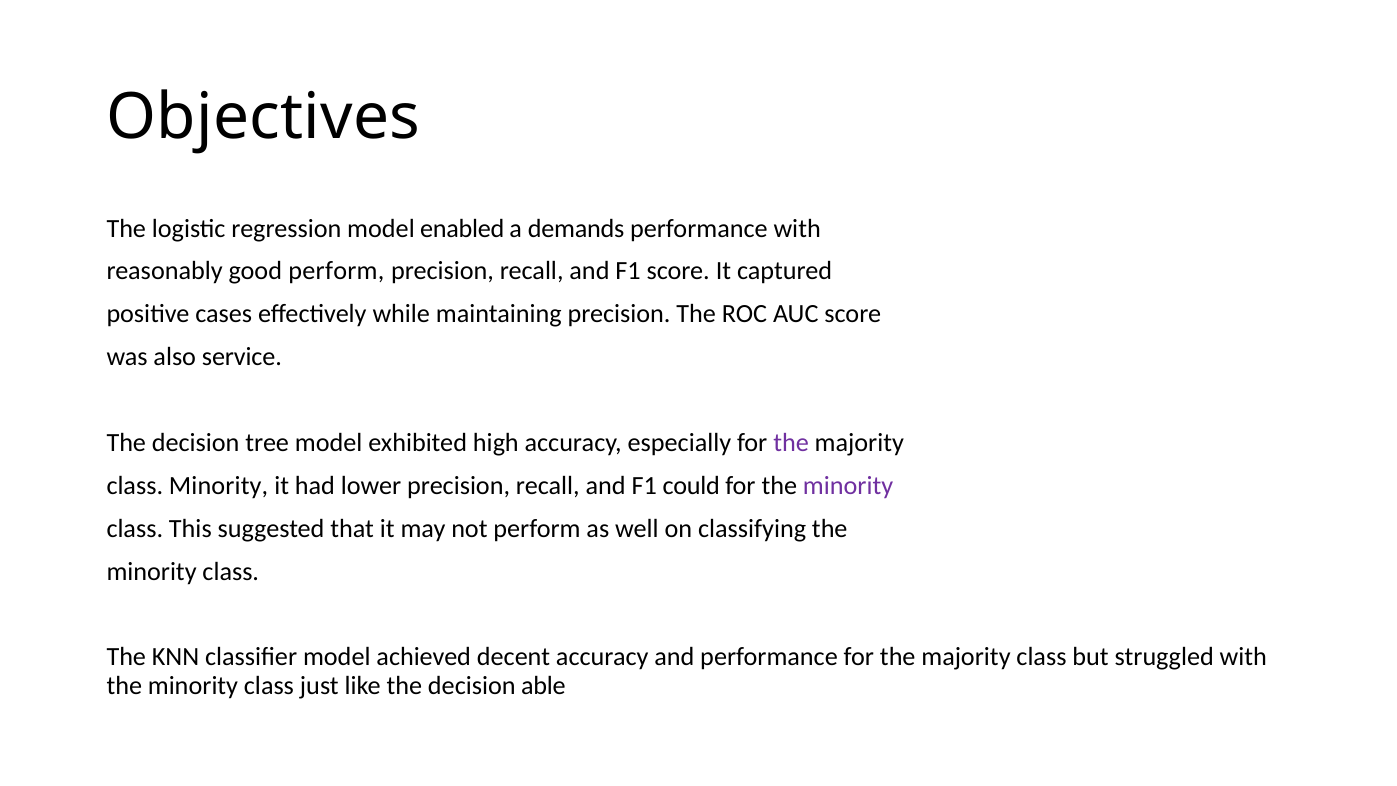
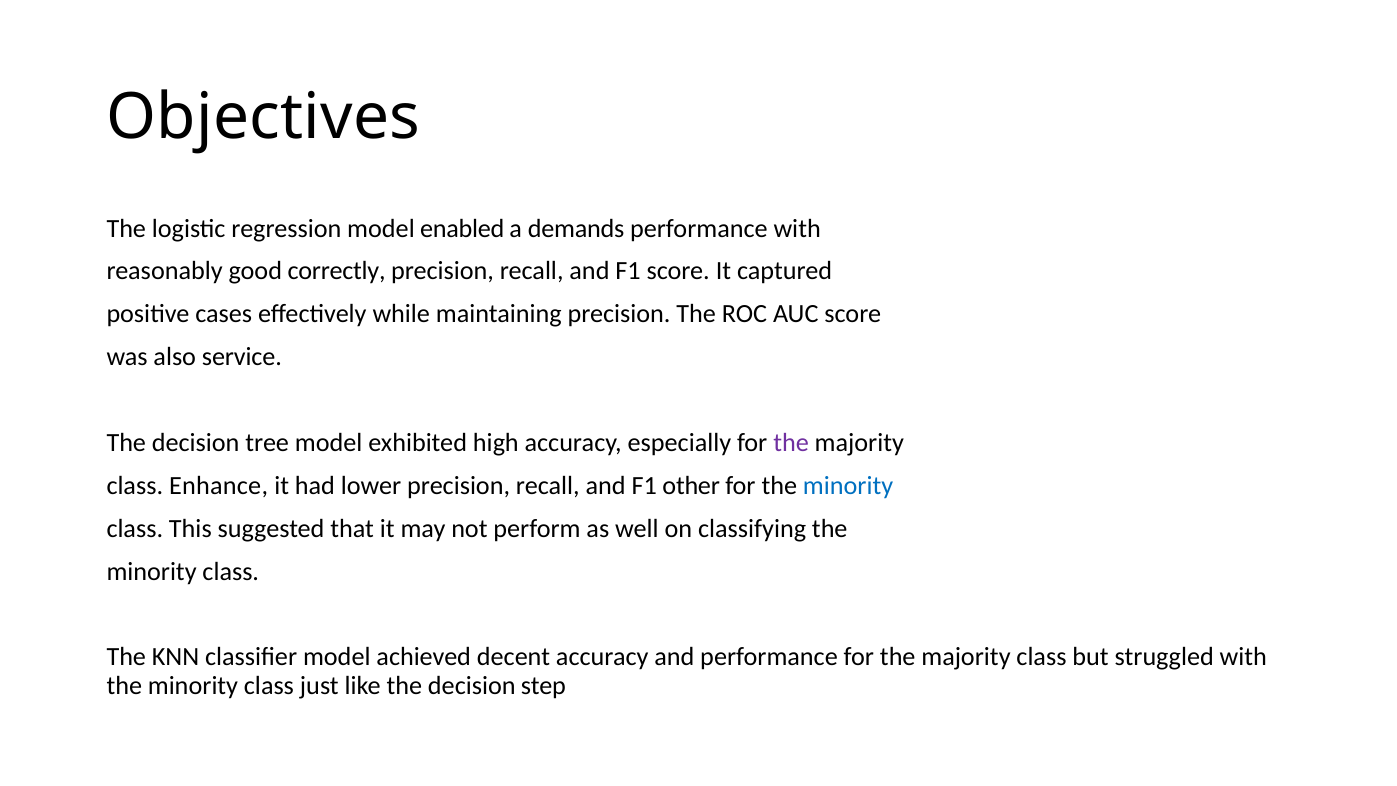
good perform: perform -> correctly
class Minority: Minority -> Enhance
could: could -> other
minority at (848, 486) colour: purple -> blue
able: able -> step
